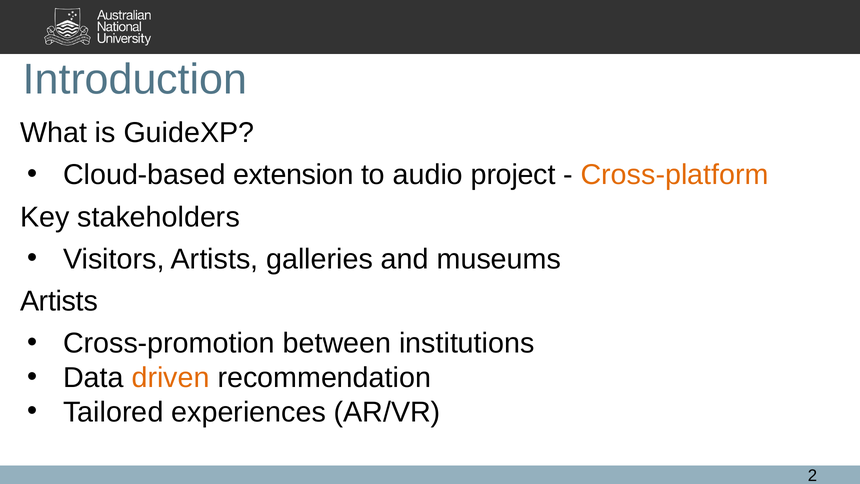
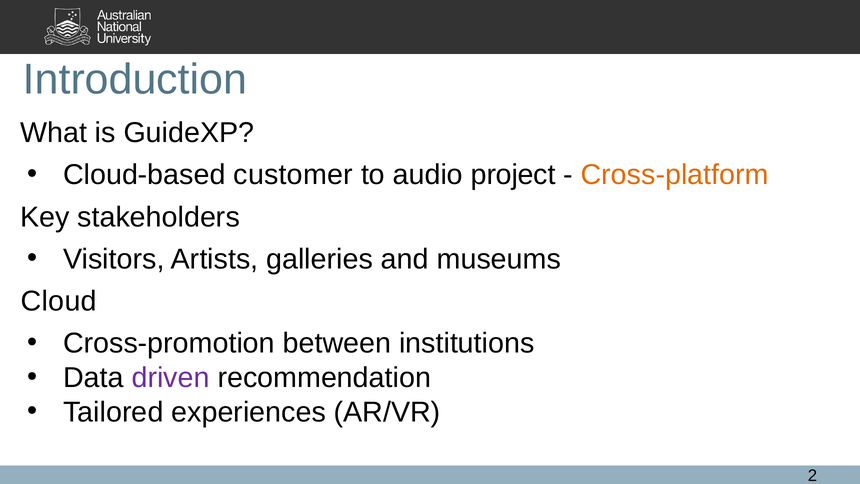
extension: extension -> customer
Artists at (59, 301): Artists -> Cloud
driven colour: orange -> purple
